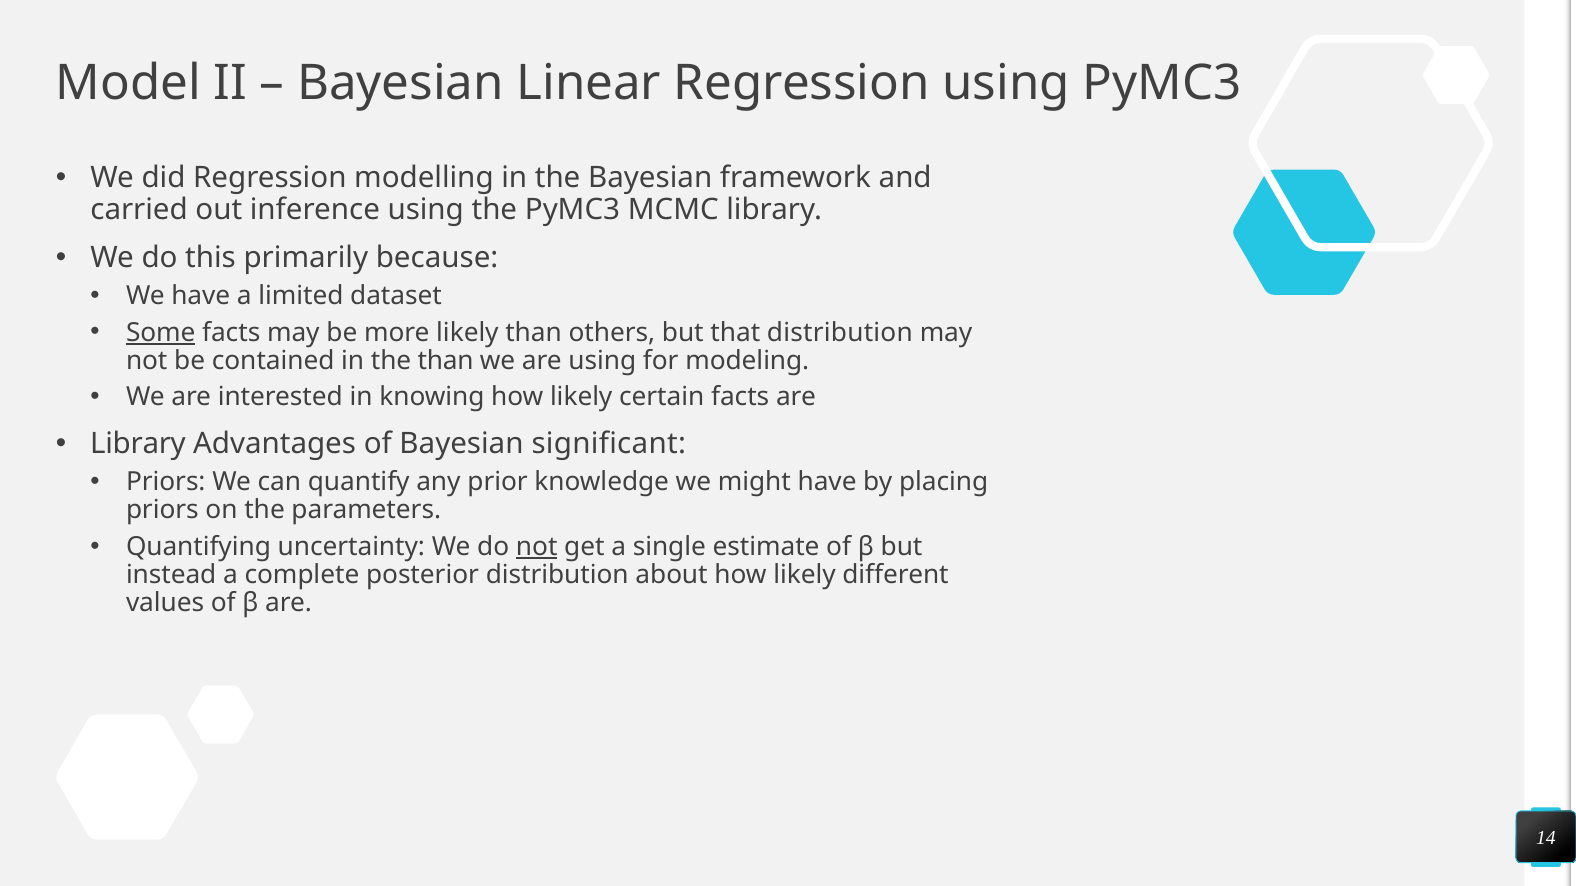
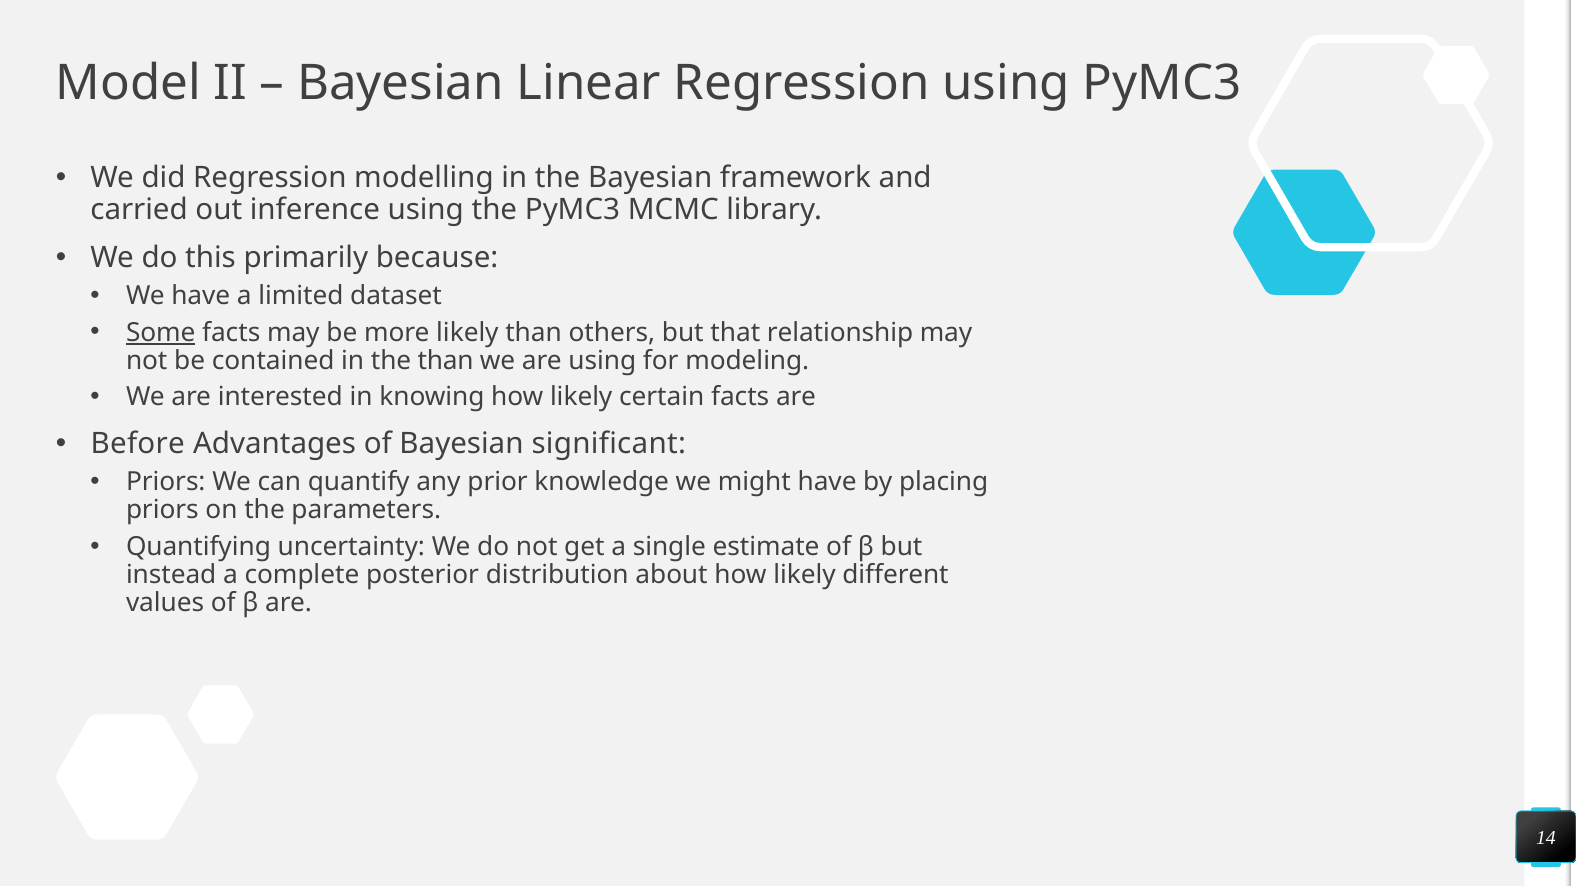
that distribution: distribution -> relationship
Library at (138, 444): Library -> Before
not at (537, 547) underline: present -> none
